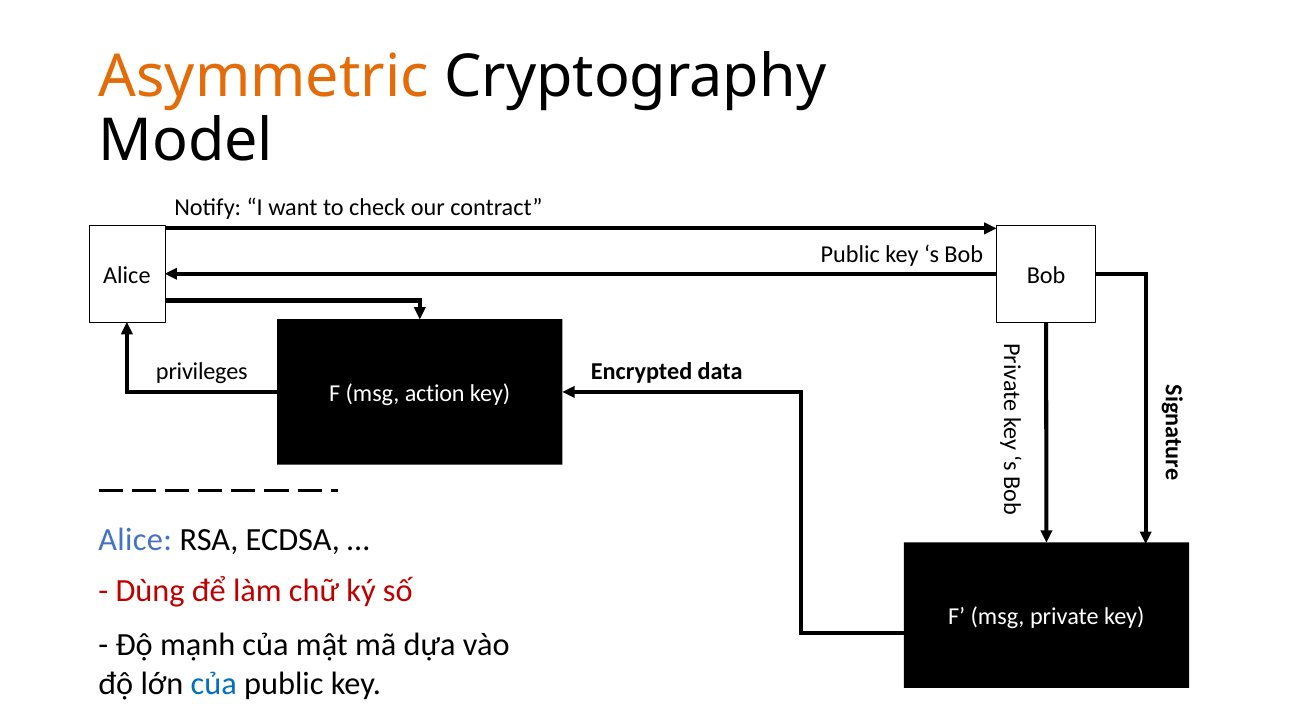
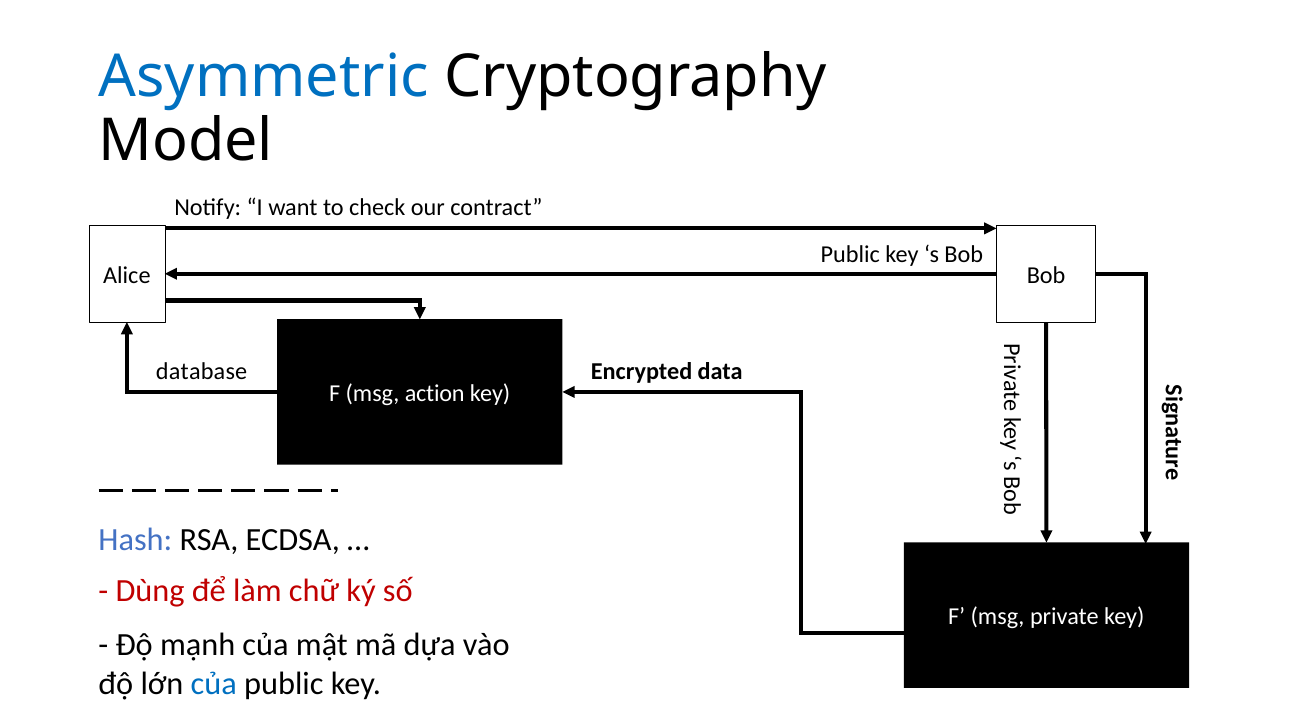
Asymmetric colour: orange -> blue
privileges: privileges -> database
Alice at (135, 540): Alice -> Hash
